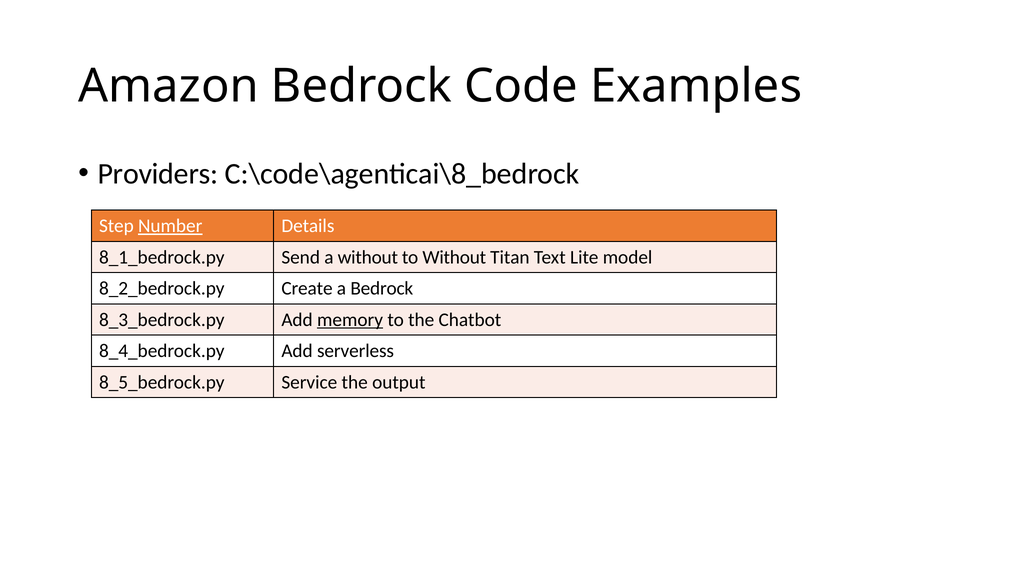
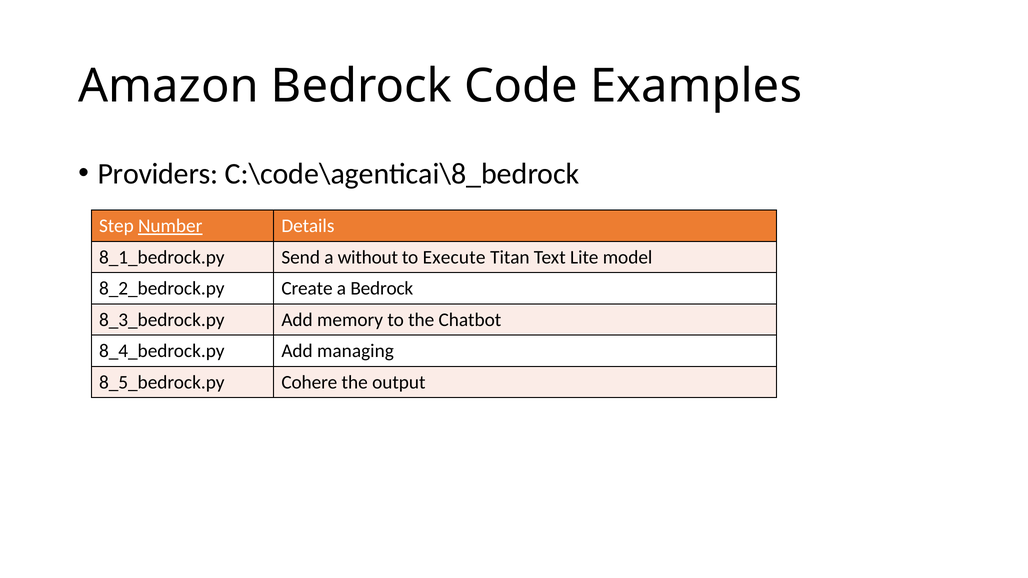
to Without: Without -> Execute
memory underline: present -> none
serverless: serverless -> managing
Service: Service -> Cohere
